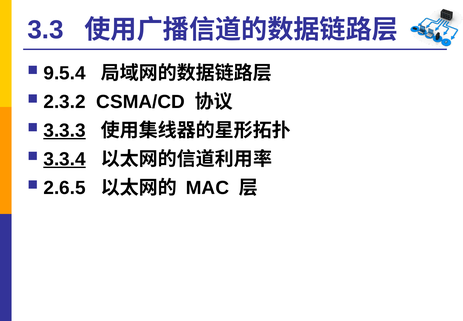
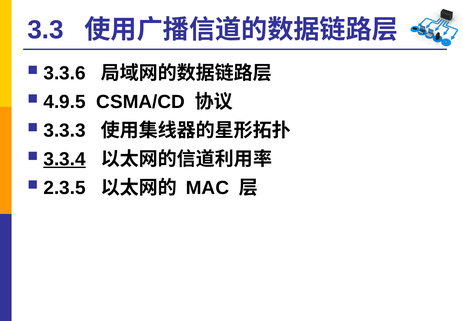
9.5.4: 9.5.4 -> 3.3.6
2.3.2: 2.3.2 -> 4.9.5
3.3.3 underline: present -> none
2.6.5: 2.6.5 -> 2.3.5
